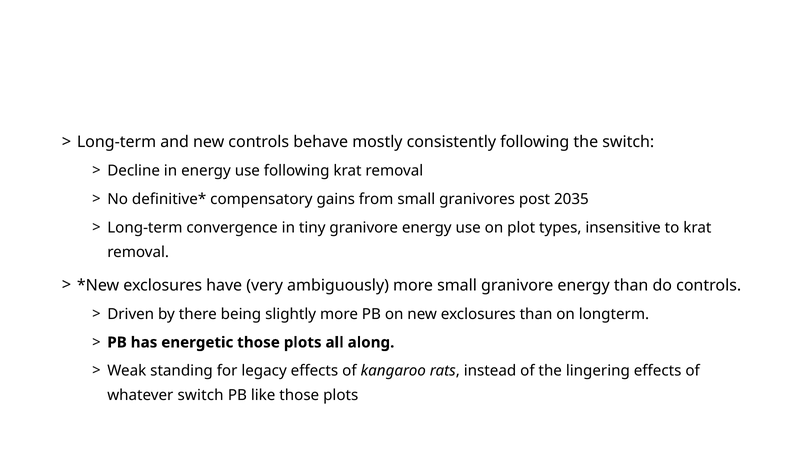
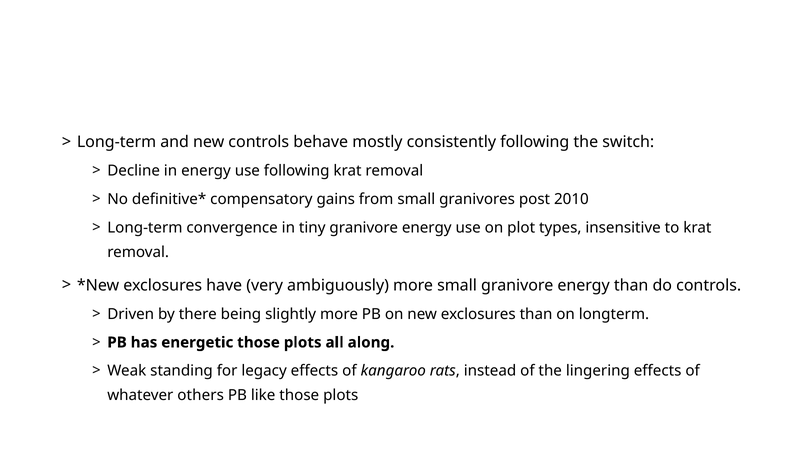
2035: 2035 -> 2010
whatever switch: switch -> others
